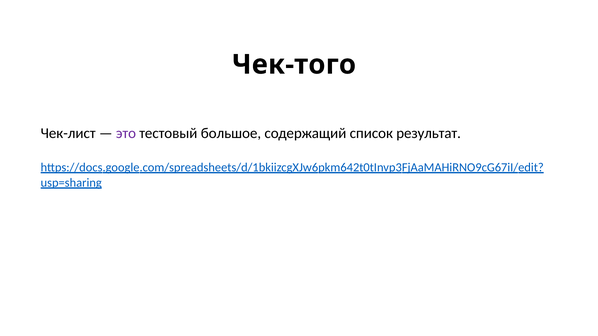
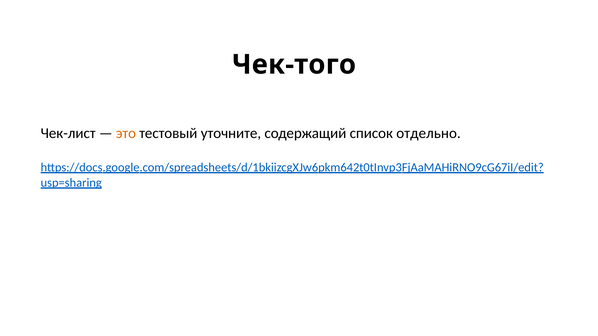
это colour: purple -> orange
большое: большое -> уточните
результат: результат -> отдельно
